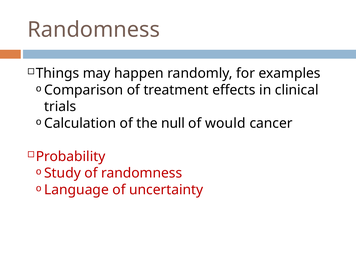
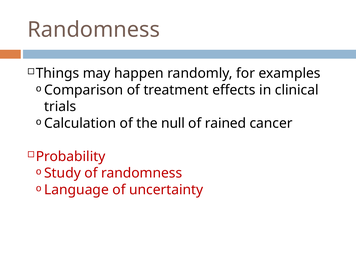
would: would -> rained
